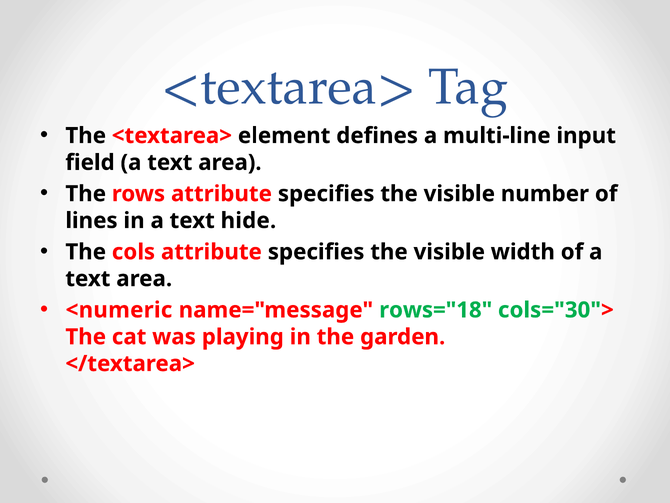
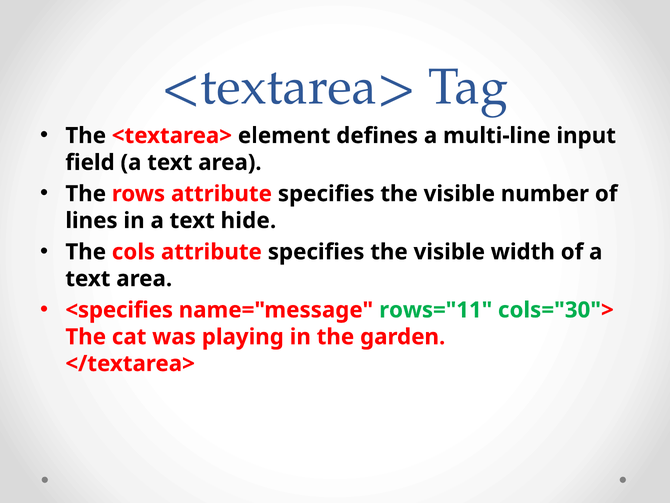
<numeric: <numeric -> <specifies
rows="18: rows="18 -> rows="11
